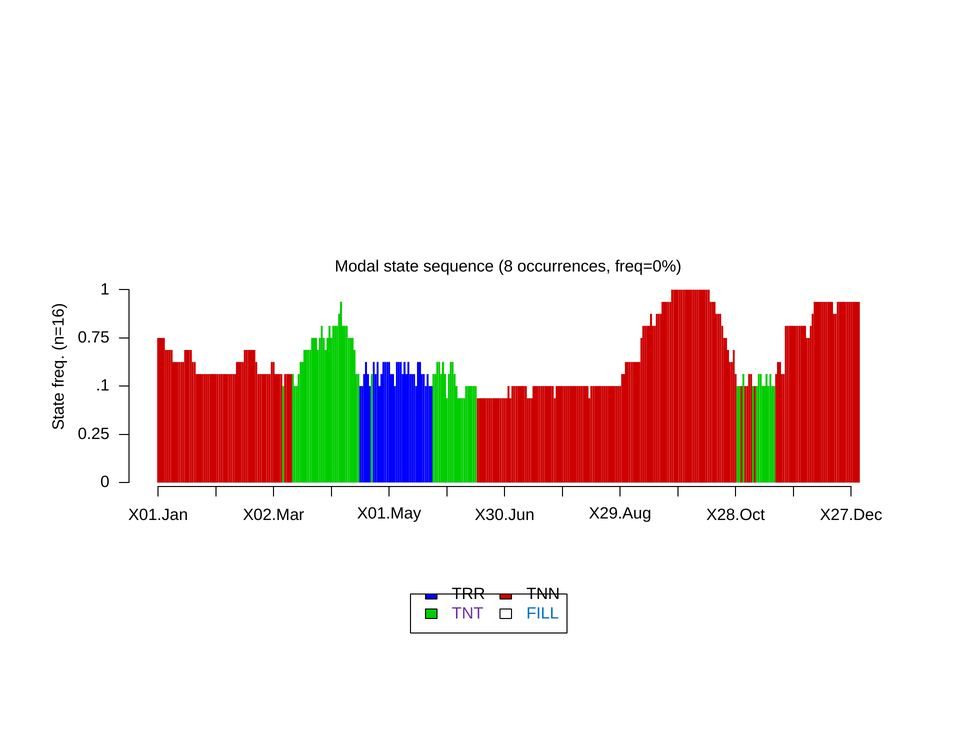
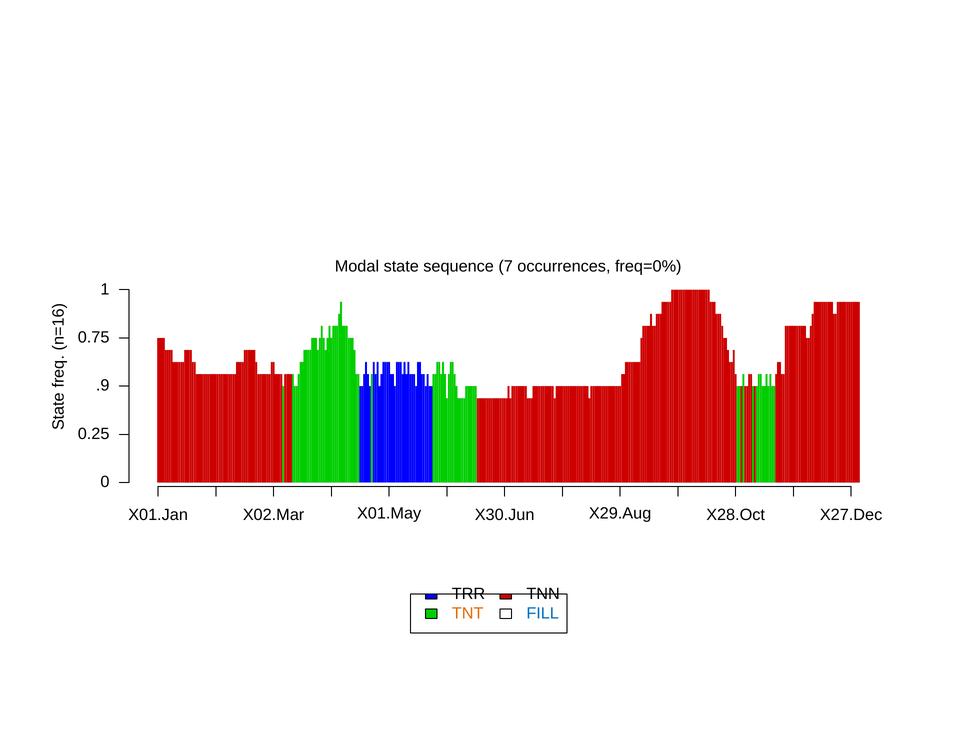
8: 8 -> 7
.1: .1 -> .9
TNT colour: purple -> orange
